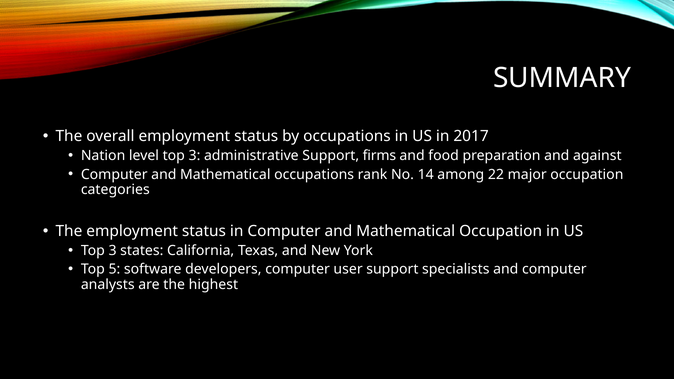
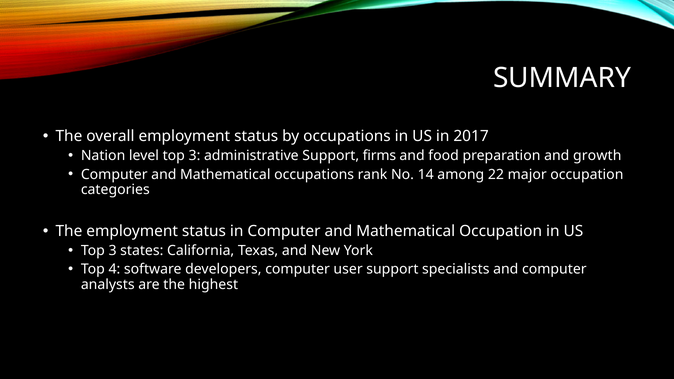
against: against -> growth
5: 5 -> 4
